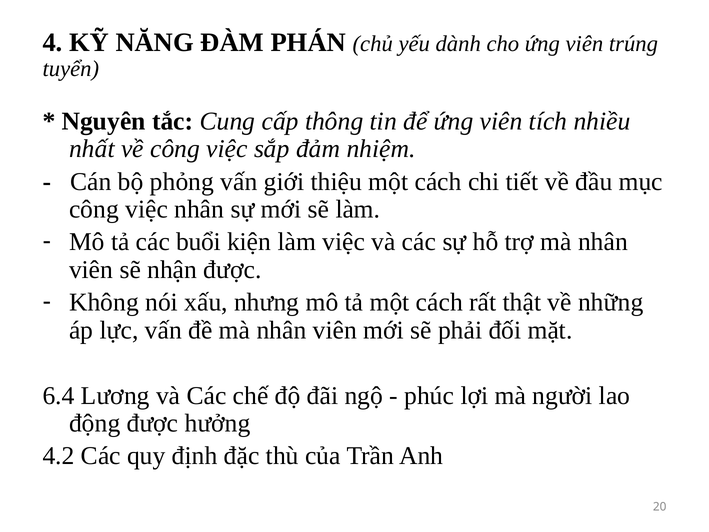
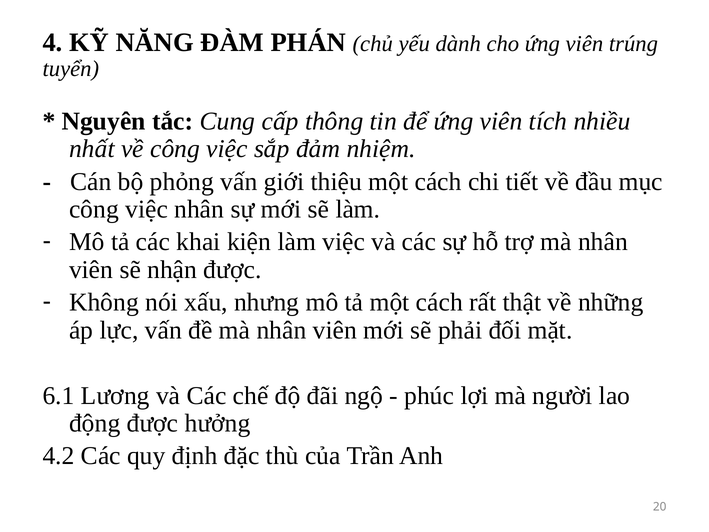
buổi: buổi -> khai
6.4: 6.4 -> 6.1
